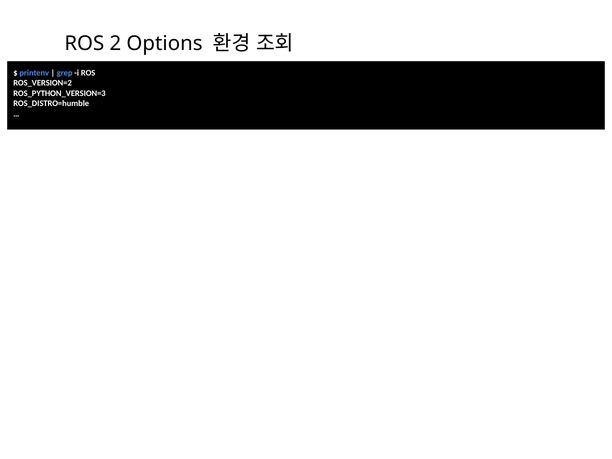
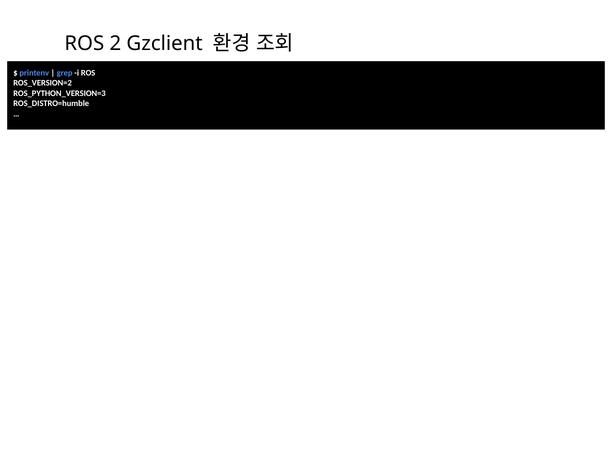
Options: Options -> Gzclient
